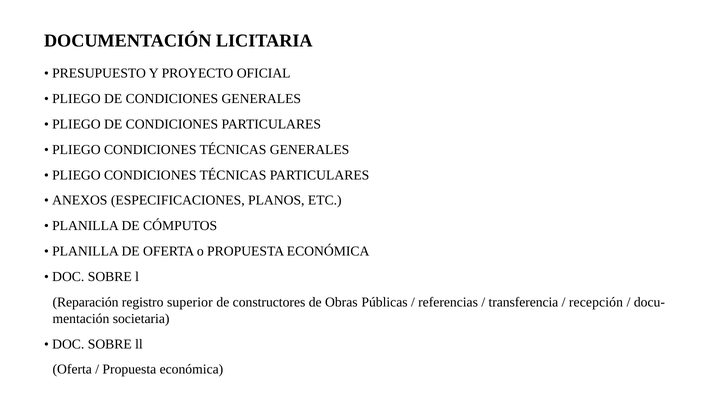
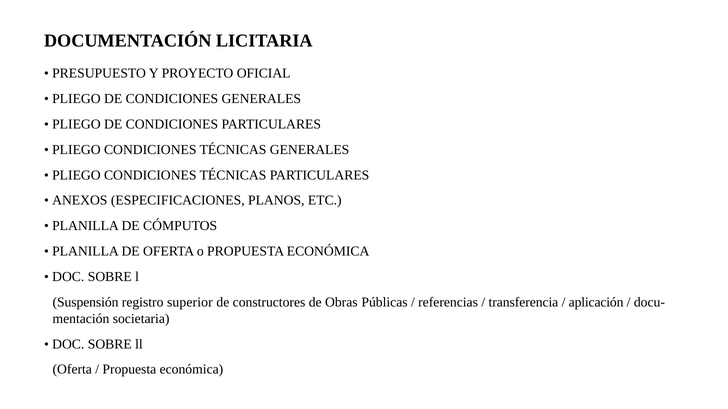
Reparación: Reparación -> Suspensión
recepción: recepción -> aplicación
